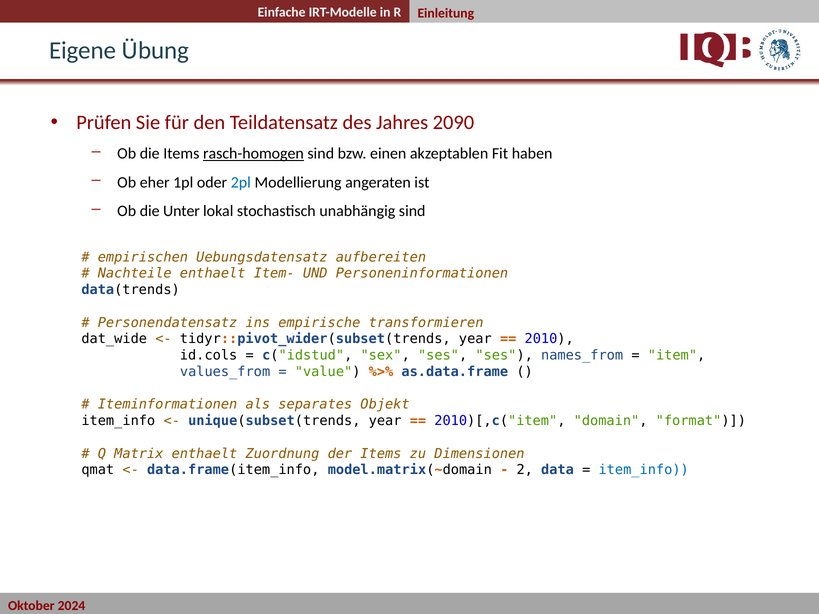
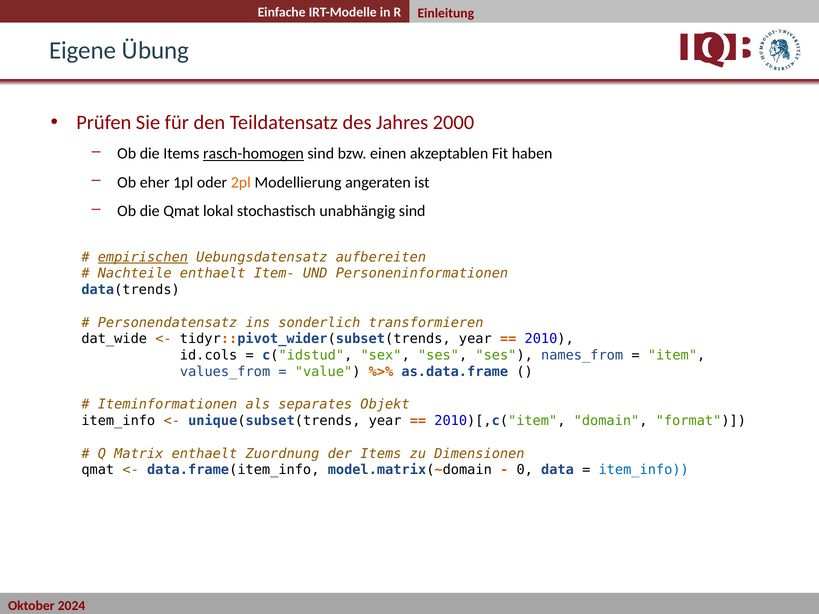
2090: 2090 -> 2000
2pl colour: blue -> orange
die Unter: Unter -> Qmat
empirischen underline: none -> present
empirische: empirische -> sonderlich
2: 2 -> 0
